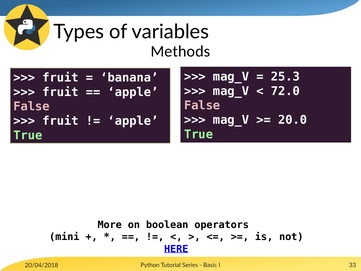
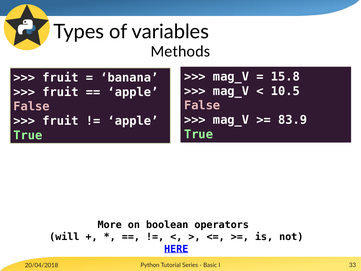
25.3: 25.3 -> 15.8
72.0: 72.0 -> 10.5
20.0: 20.0 -> 83.9
mini: mini -> will
